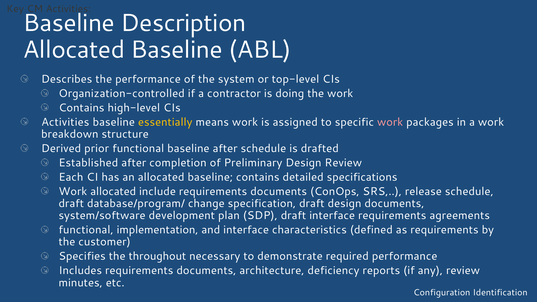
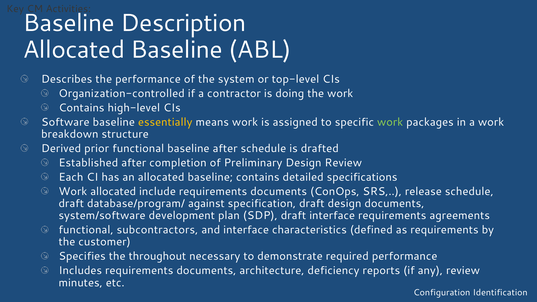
Activities at (65, 122): Activities -> Software
work at (390, 122) colour: pink -> light green
change: change -> against
implementation: implementation -> subcontractors
